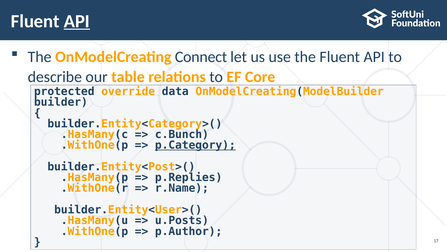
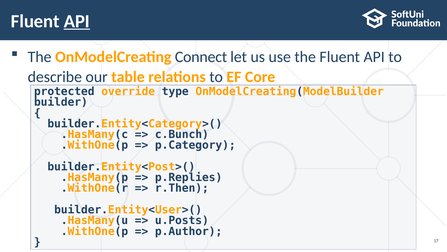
data: data -> type
p.Category underline: present -> none
r.Name: r.Name -> r.Then
